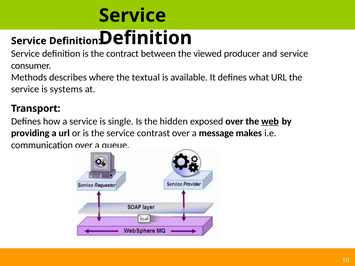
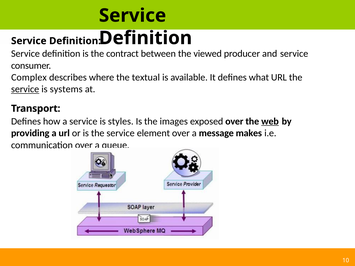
Methods: Methods -> Complex
service at (25, 89) underline: none -> present
single: single -> styles
hidden: hidden -> images
contrast: contrast -> element
